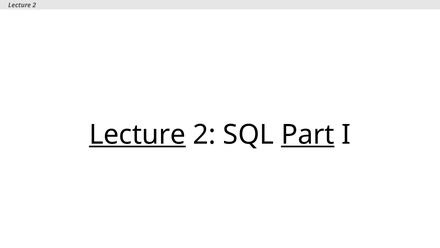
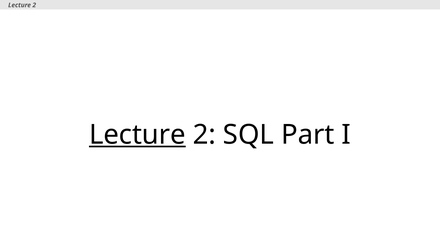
Part underline: present -> none
